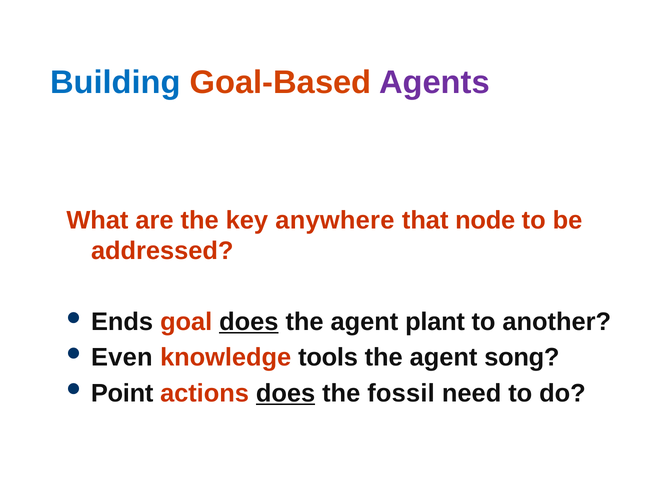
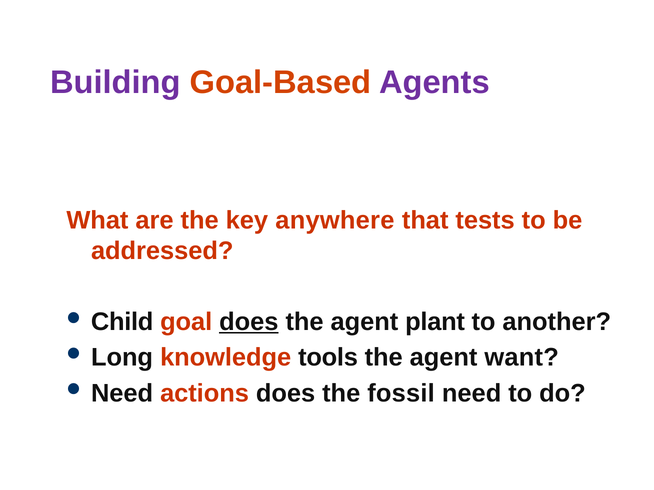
Building colour: blue -> purple
node: node -> tests
Ends: Ends -> Child
Even: Even -> Long
song: song -> want
Point at (122, 394): Point -> Need
does at (286, 394) underline: present -> none
